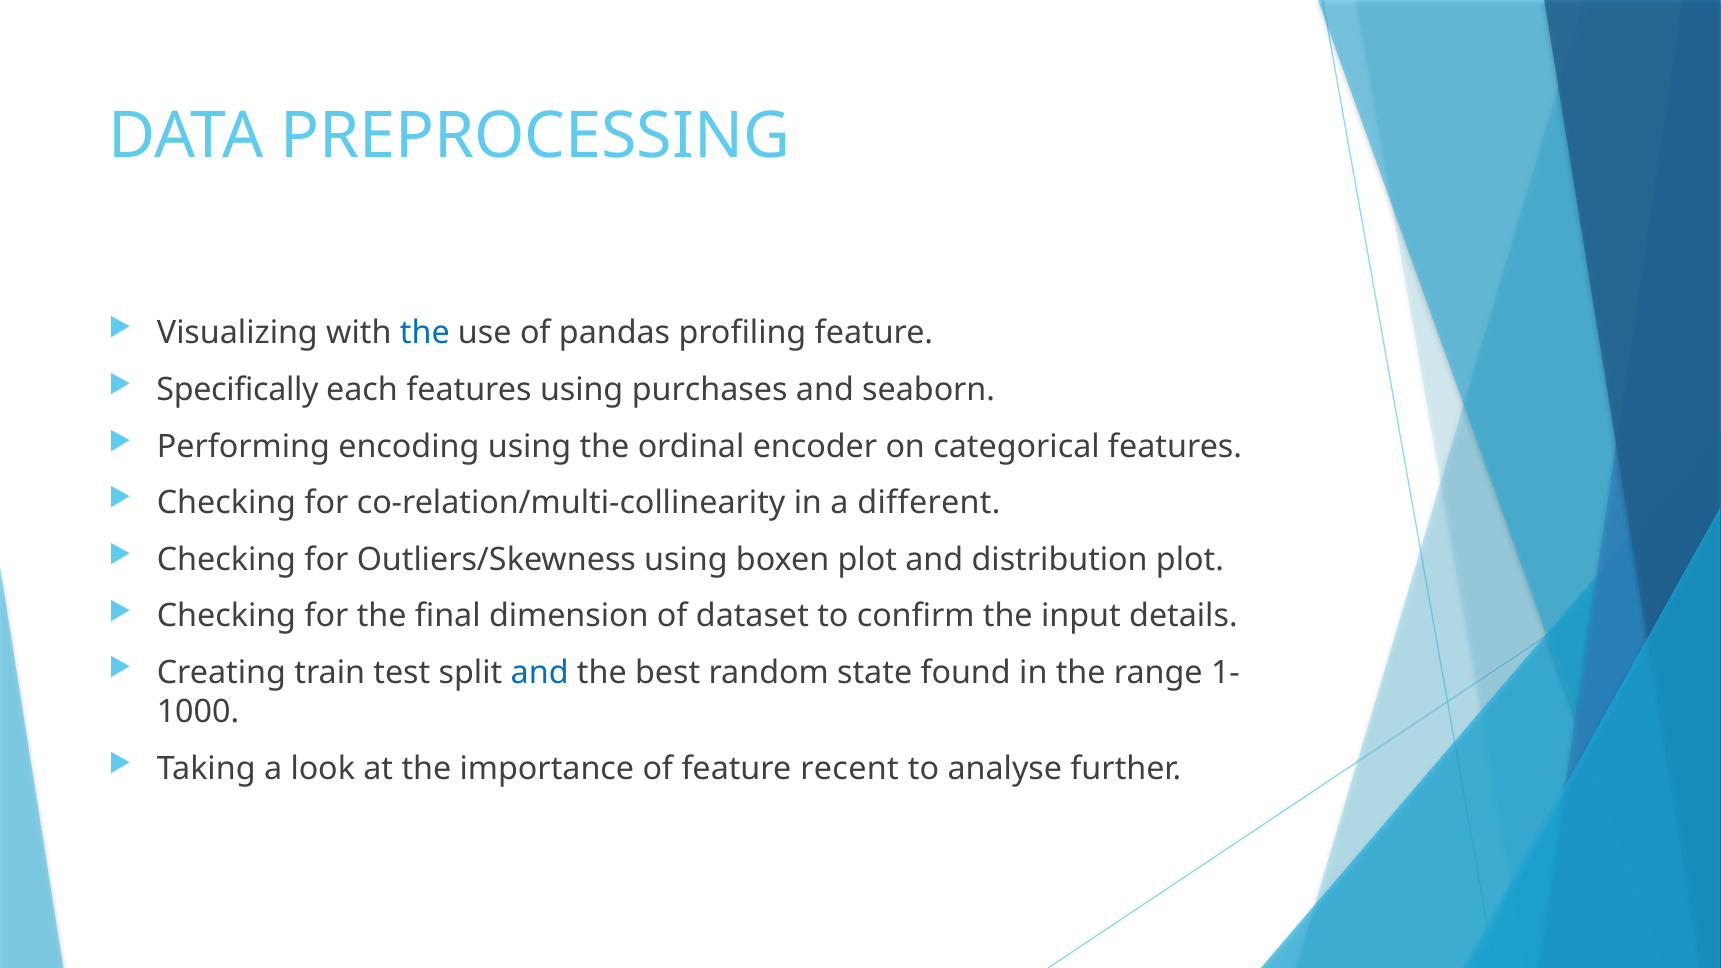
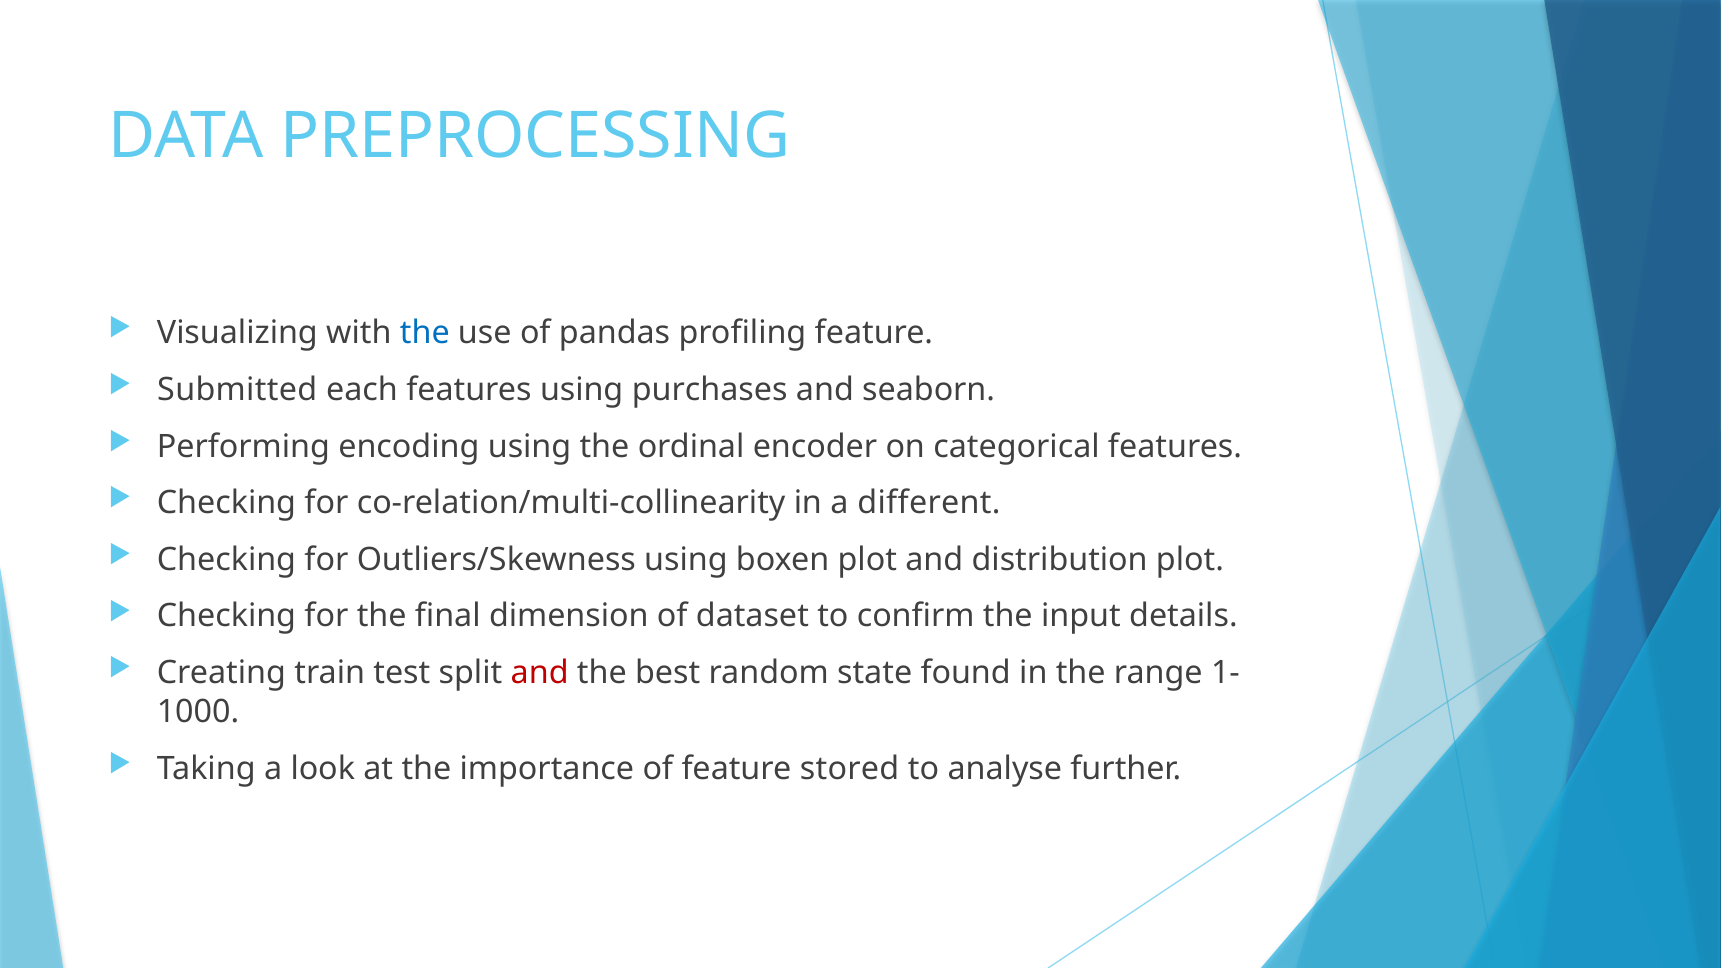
Specifically: Specifically -> Submitted
and at (540, 673) colour: blue -> red
recent: recent -> stored
